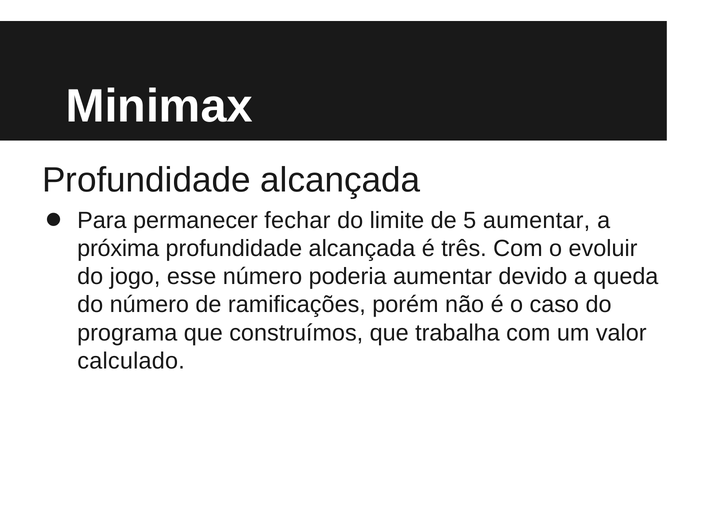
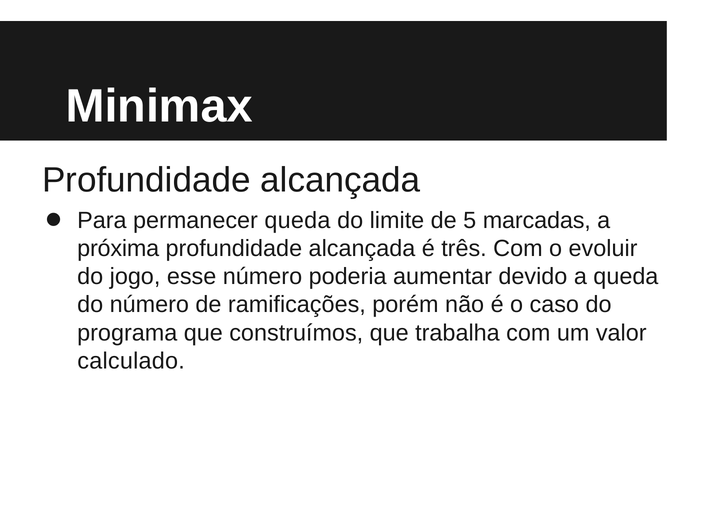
permanecer fechar: fechar -> queda
5 aumentar: aumentar -> marcadas
